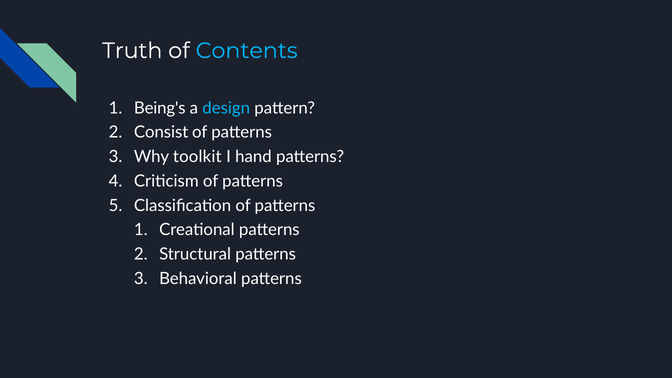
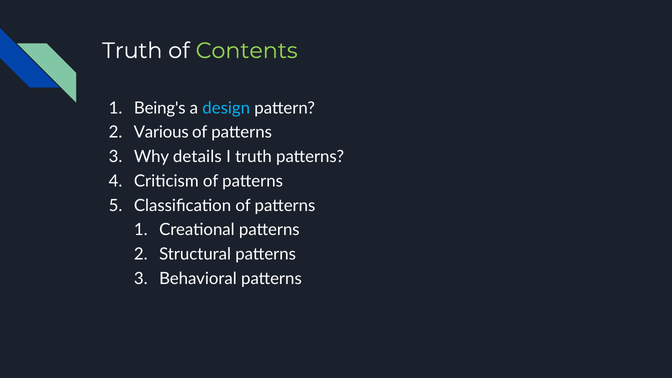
Contents colour: light blue -> light green
Consist: Consist -> Various
toolkit: toolkit -> details
I hand: hand -> truth
